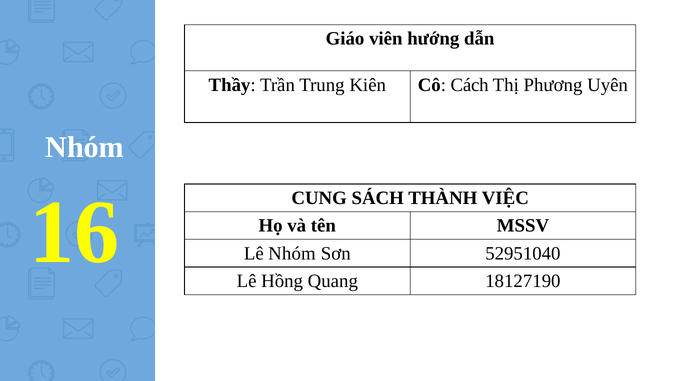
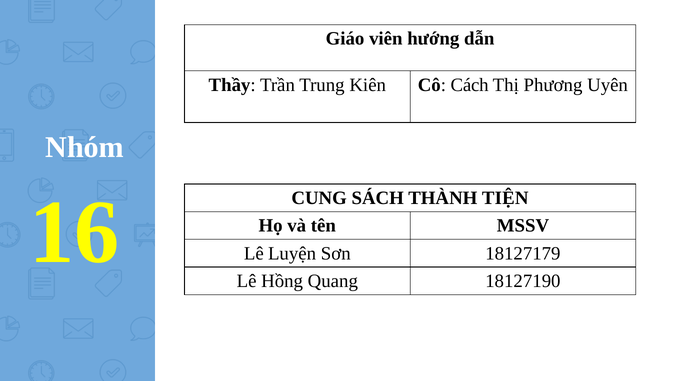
VIỆC: VIỆC -> TIỆN
Lê Nhóm: Nhóm -> Luyện
52951040: 52951040 -> 18127179
